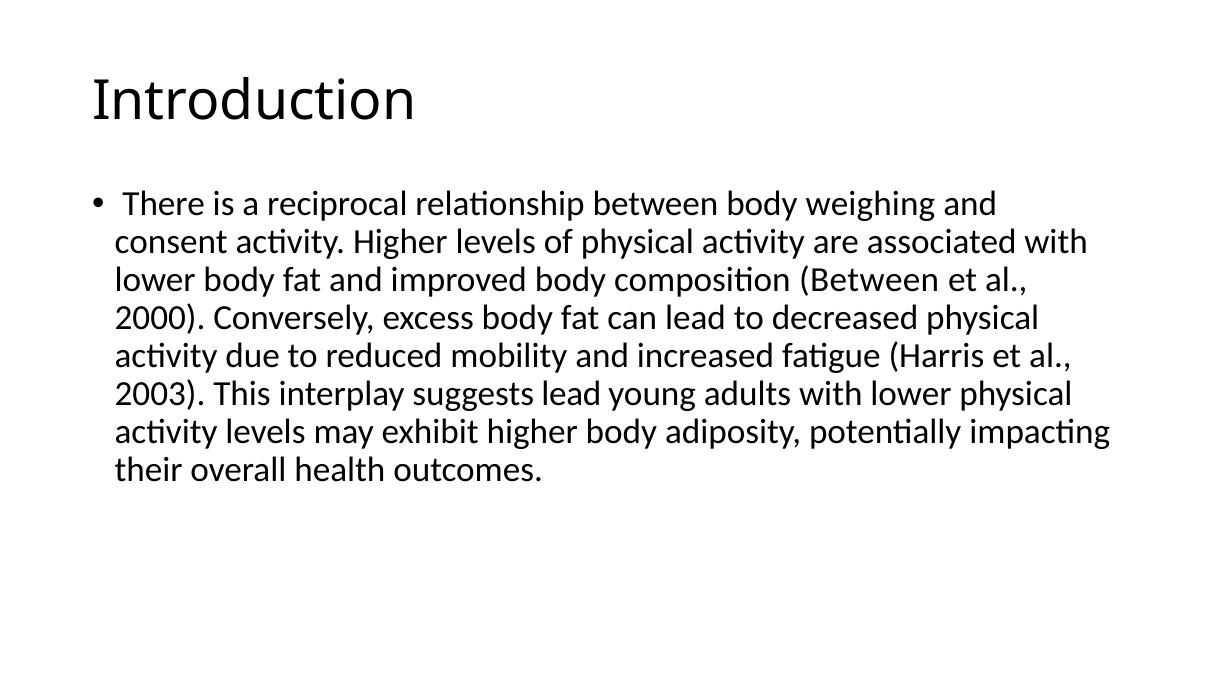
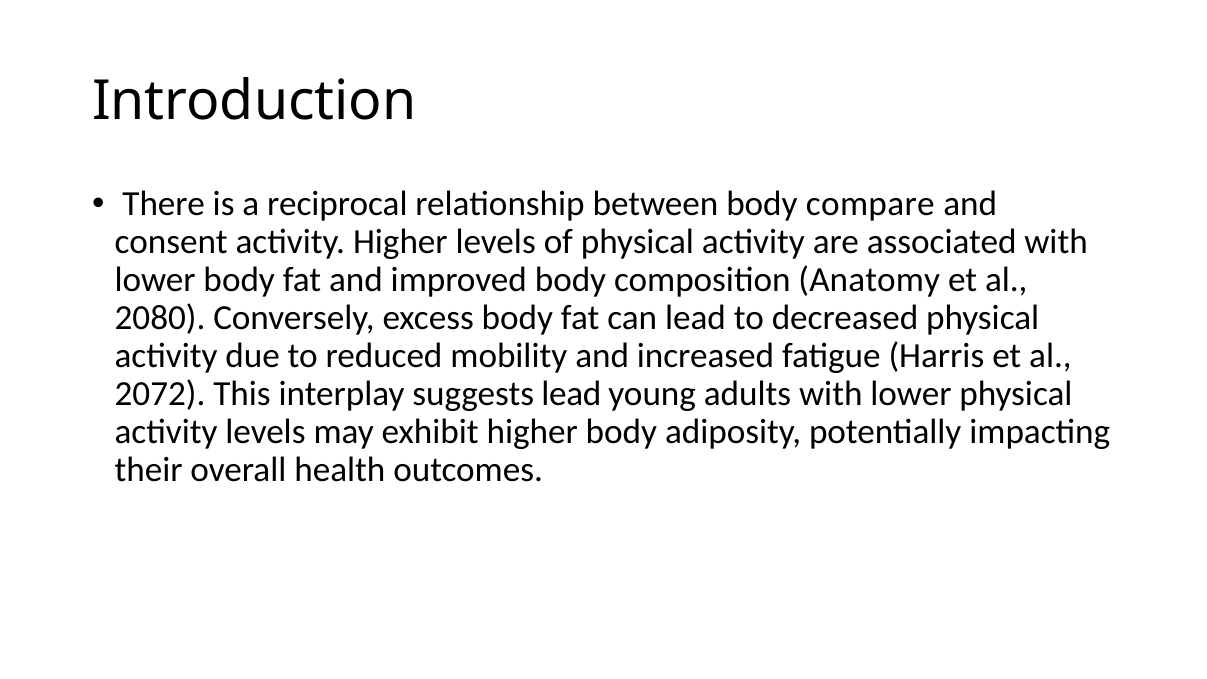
weighing: weighing -> compare
composition Between: Between -> Anatomy
2000: 2000 -> 2080
2003: 2003 -> 2072
